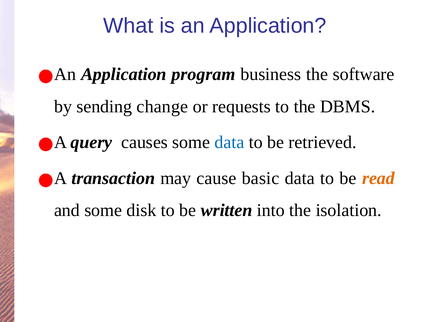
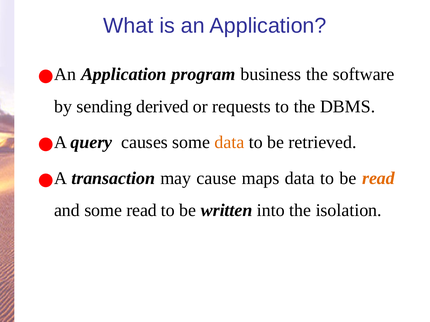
change: change -> derived
data at (230, 143) colour: blue -> orange
basic: basic -> maps
some disk: disk -> read
